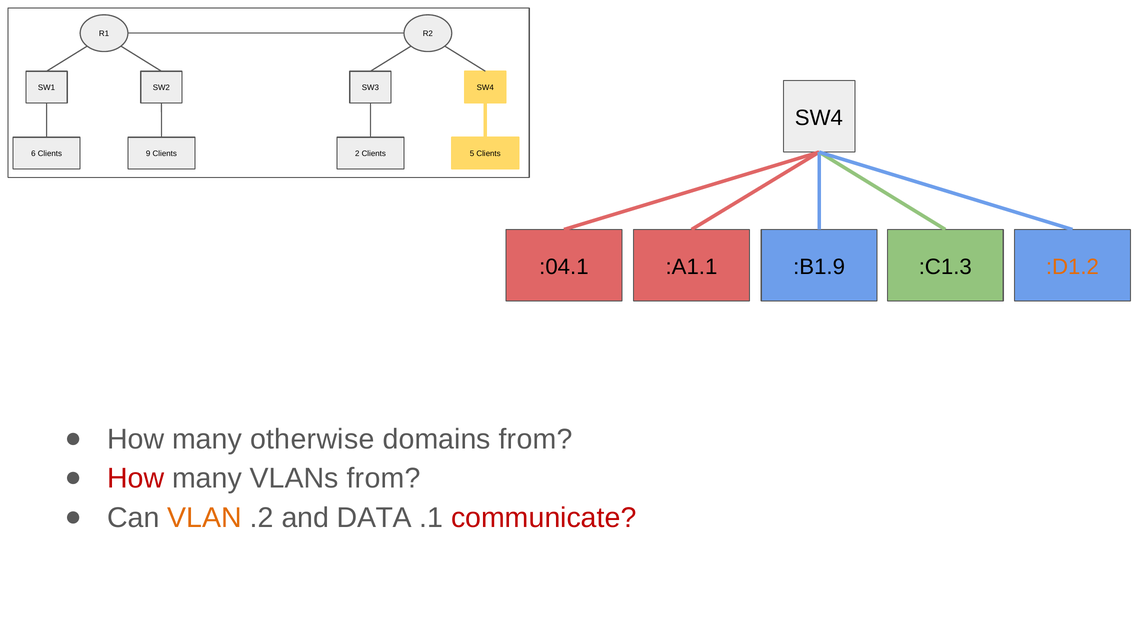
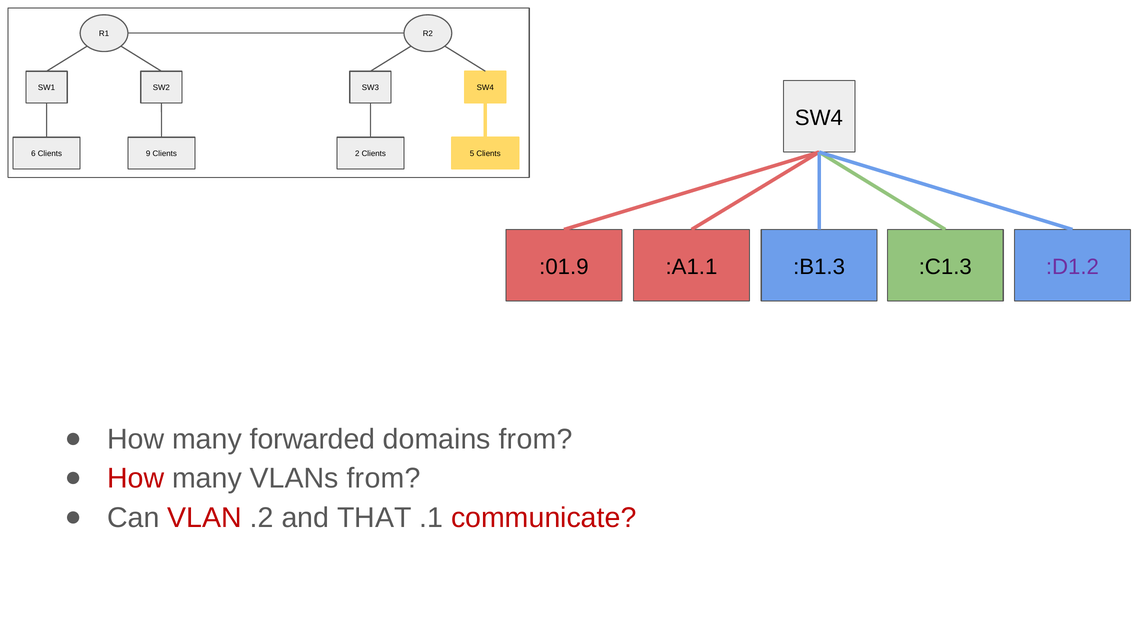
:04.1: :04.1 -> :01.9
:B1.9: :B1.9 -> :B1.3
:D1.2 colour: orange -> purple
otherwise: otherwise -> forwarded
VLAN colour: orange -> red
DATA: DATA -> THAT
